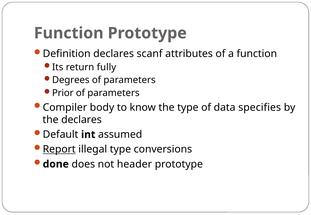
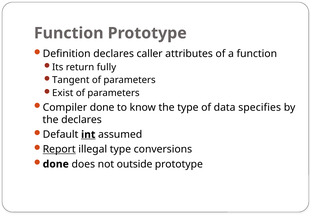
scanf: scanf -> caller
Degrees: Degrees -> Tangent
Prior: Prior -> Exist
Compiler body: body -> done
int underline: none -> present
header: header -> outside
